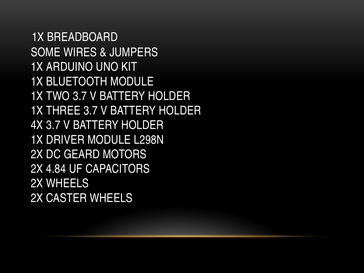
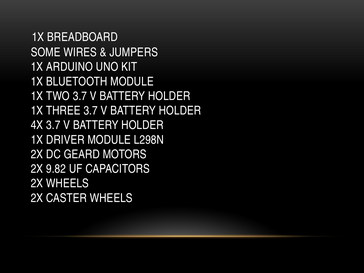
4.84: 4.84 -> 9.82
